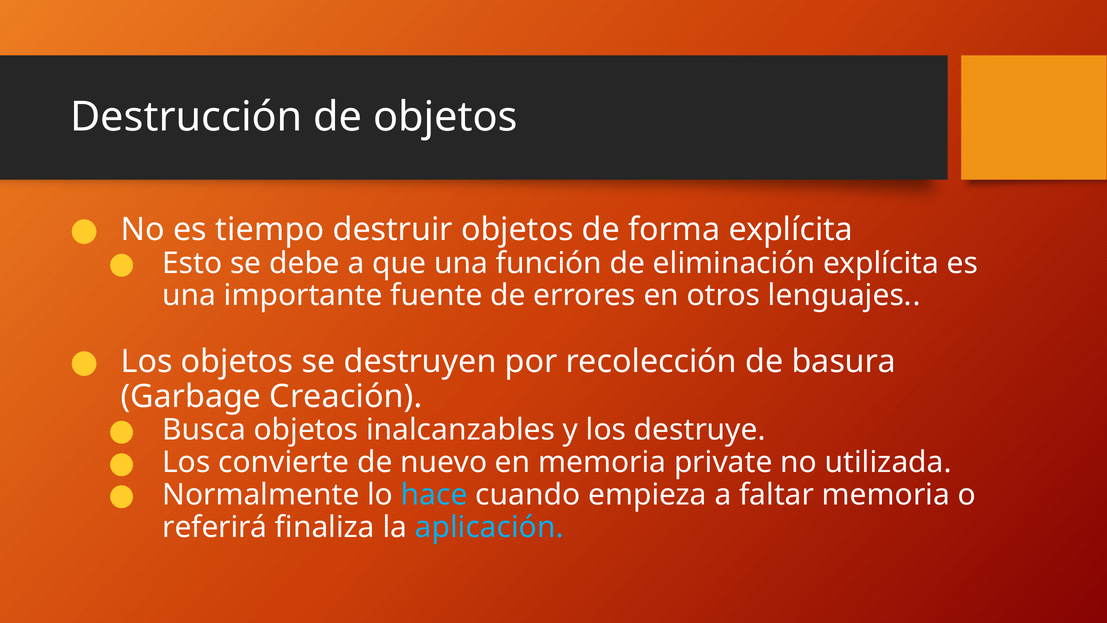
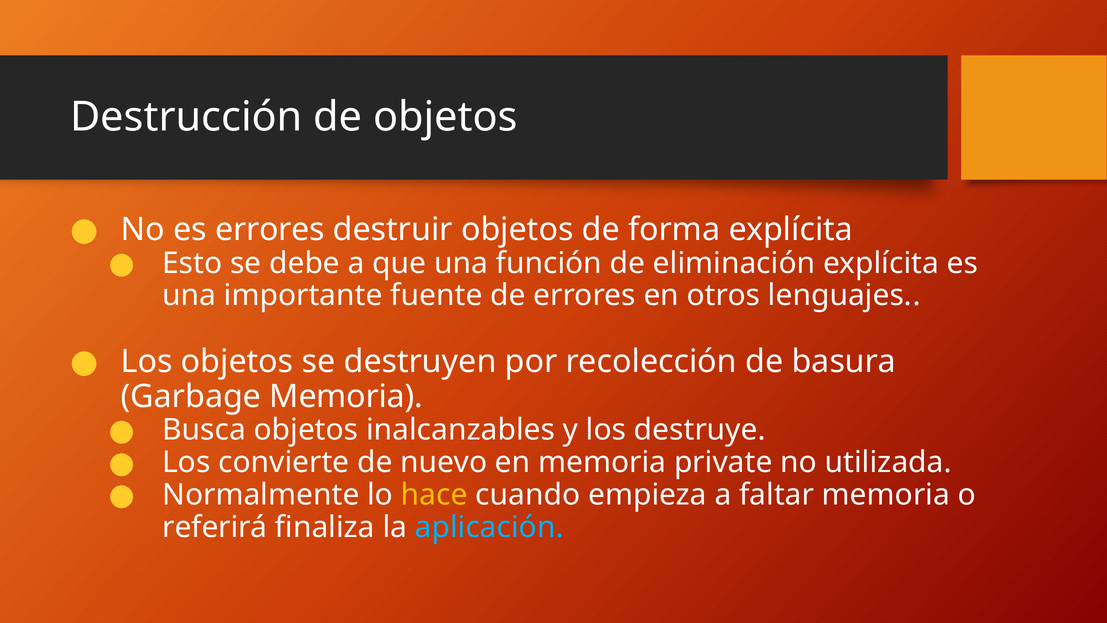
es tiempo: tiempo -> errores
Garbage Creación: Creación -> Memoria
hace colour: light blue -> yellow
